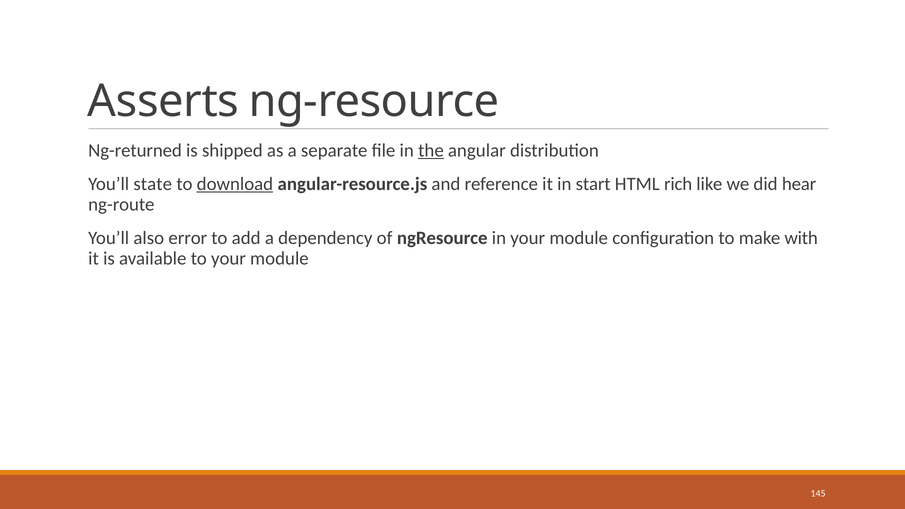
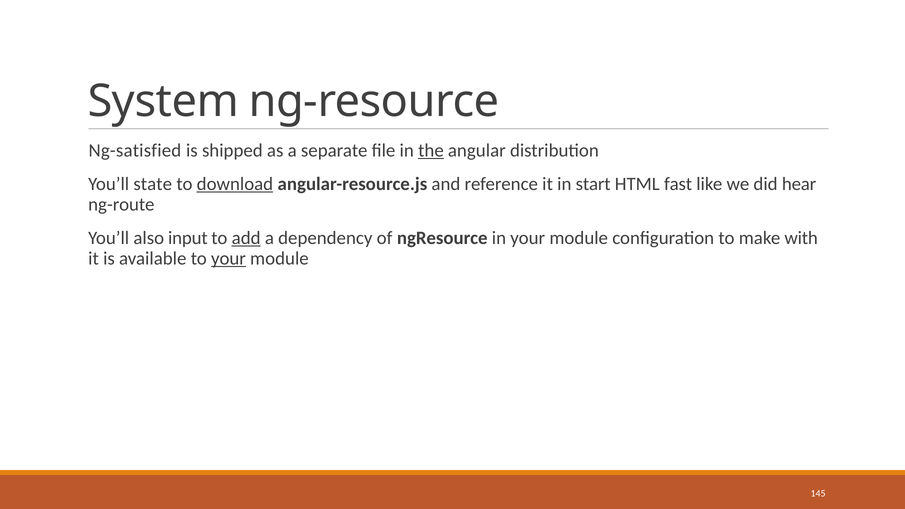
Asserts: Asserts -> System
Ng-returned: Ng-returned -> Ng-satisfied
rich: rich -> fast
error: error -> input
add underline: none -> present
your at (228, 258) underline: none -> present
